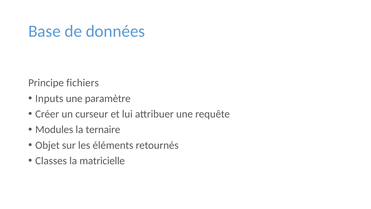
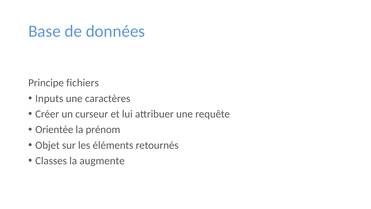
paramètre: paramètre -> caractères
Modules: Modules -> Orientée
ternaire: ternaire -> prénom
matricielle: matricielle -> augmente
